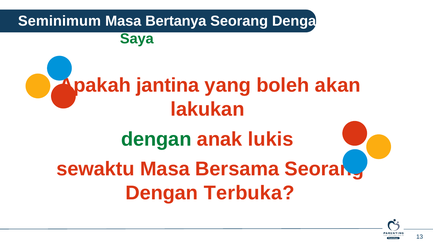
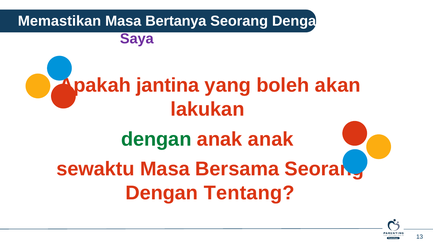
Seminimum: Seminimum -> Memastikan
Saya colour: green -> purple
anak lukis: lukis -> anak
Terbuka: Terbuka -> Tentang
